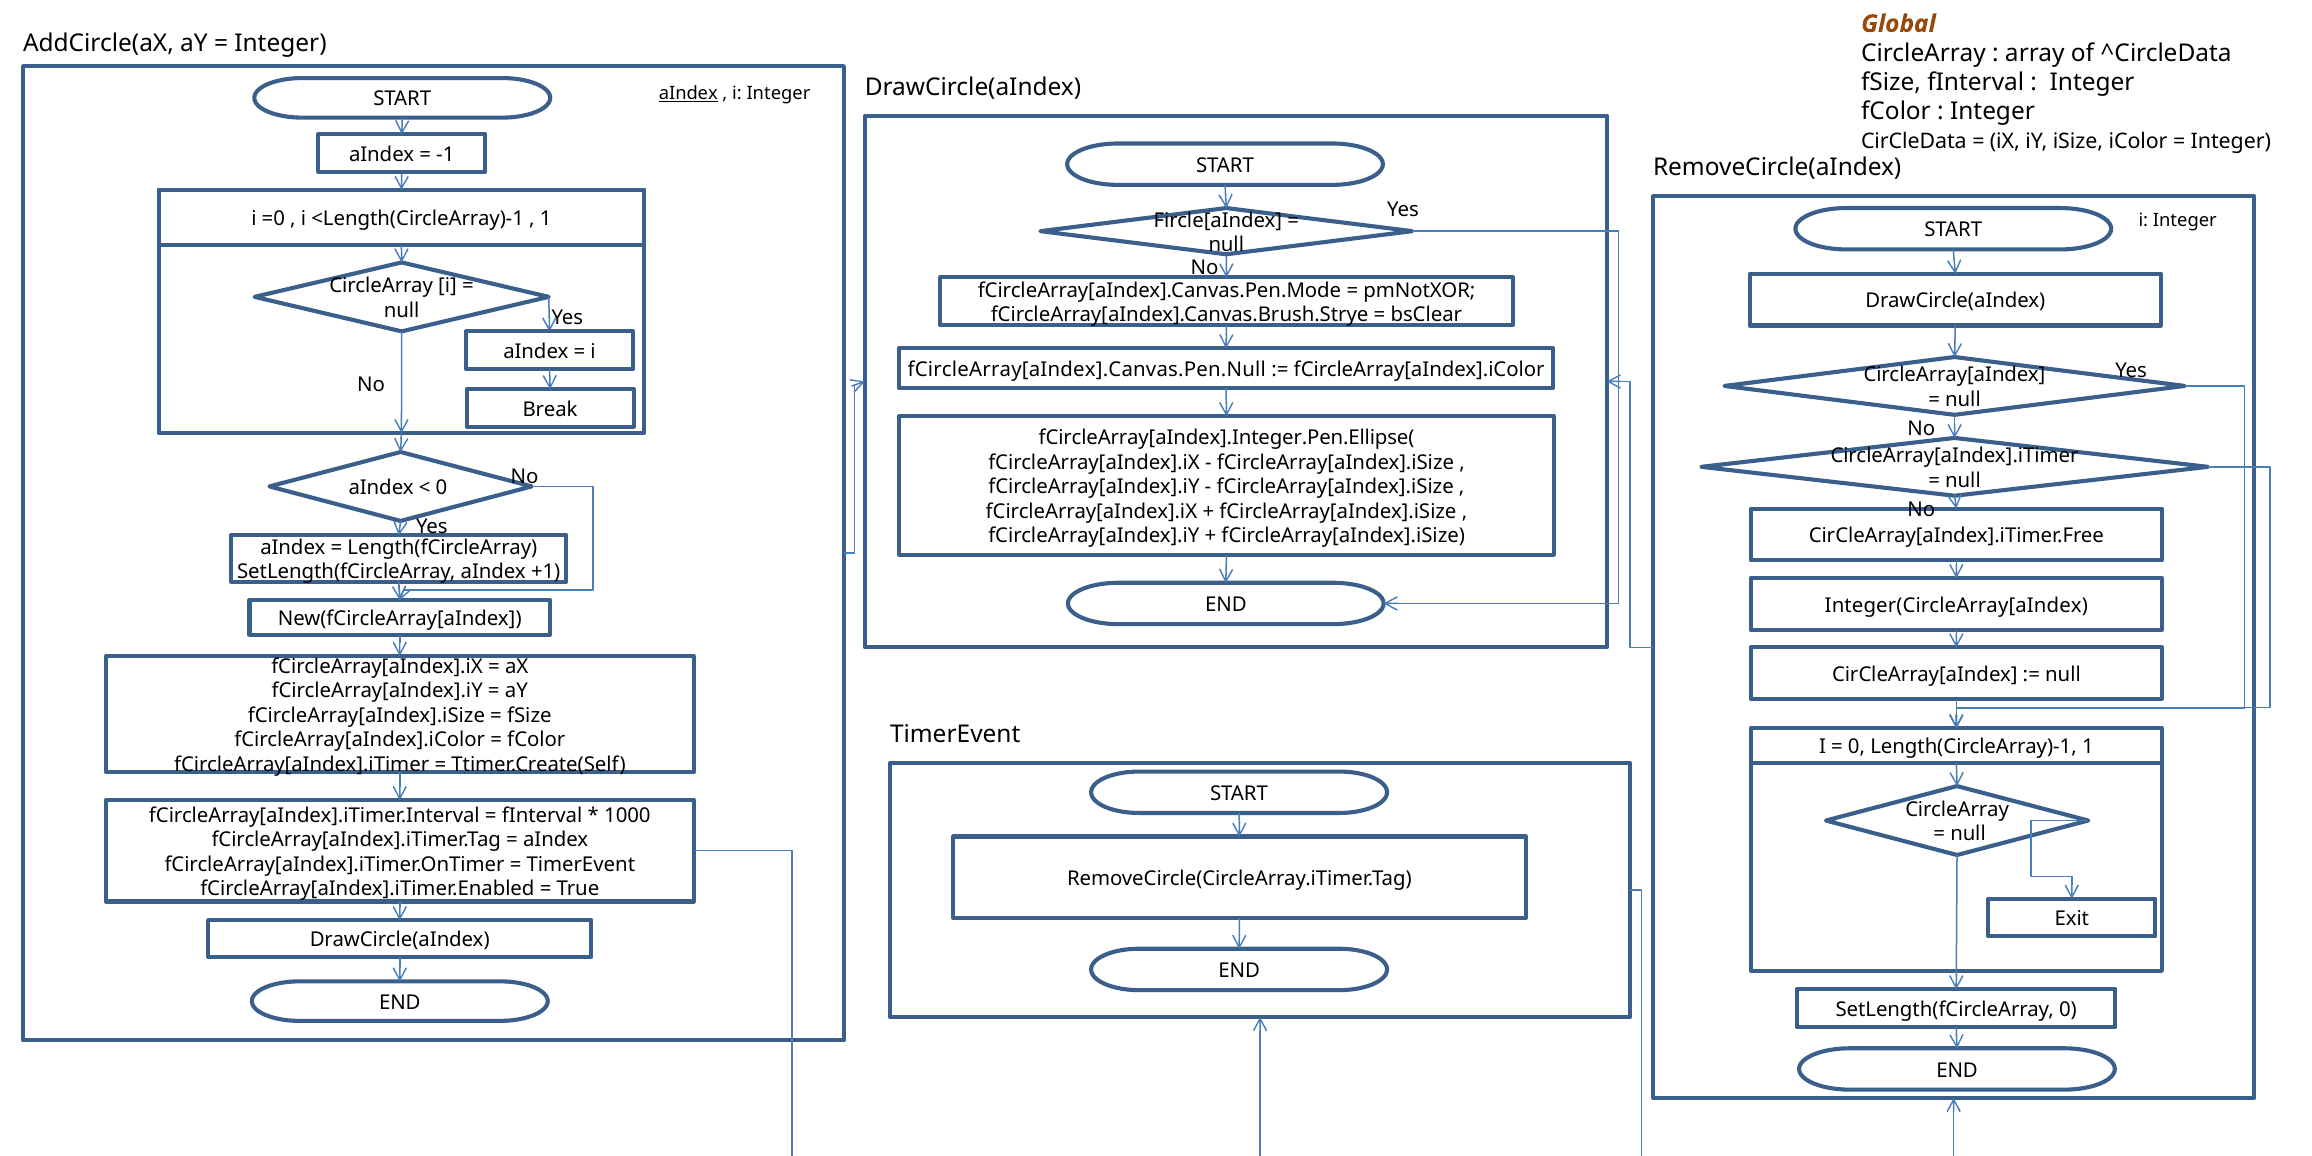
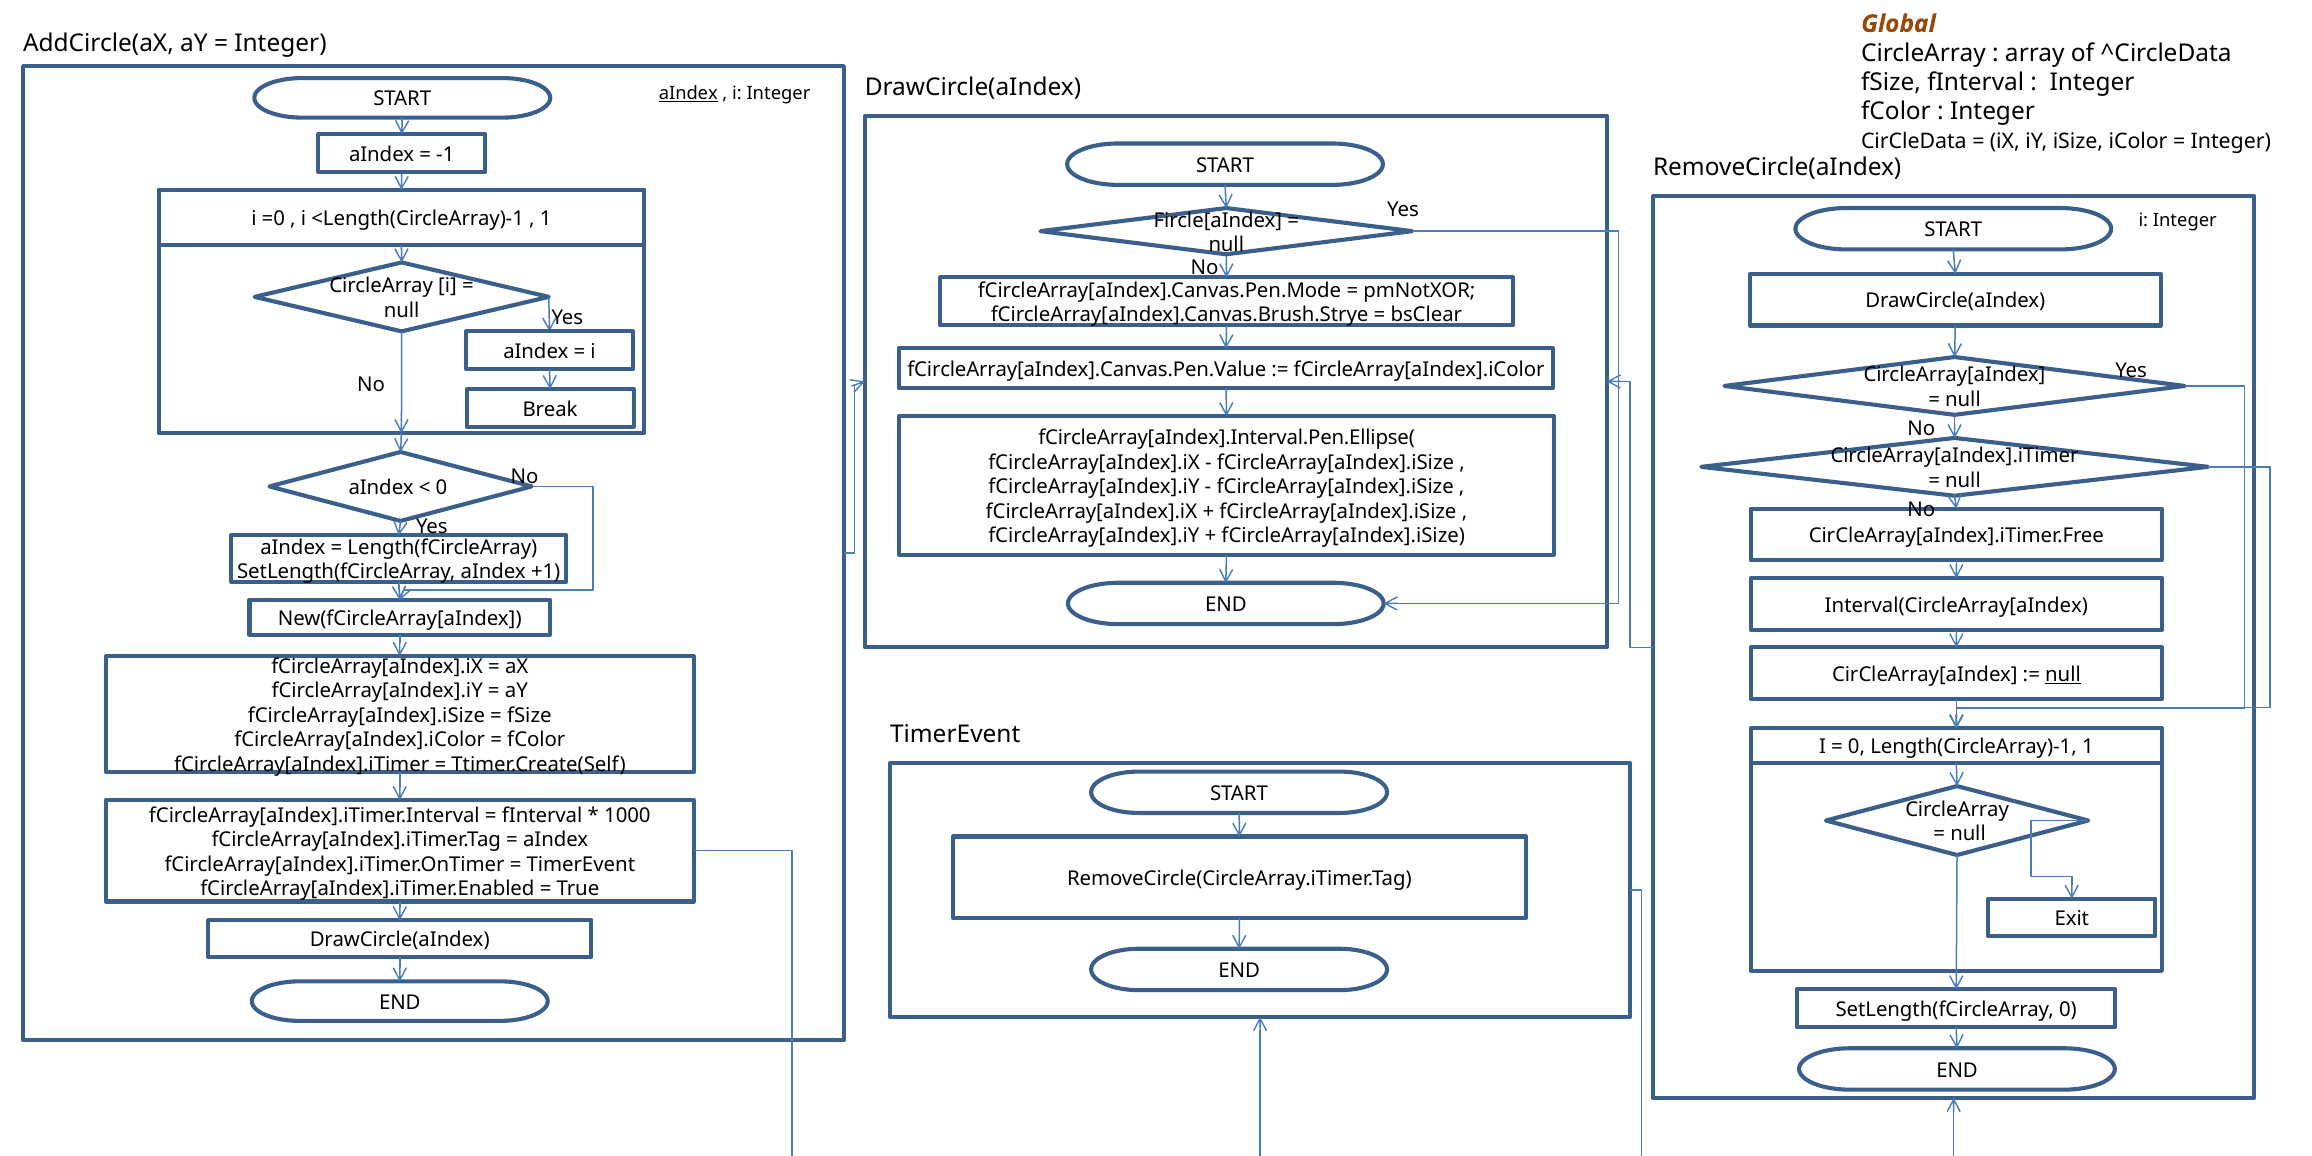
fCircleArray[aIndex].Canvas.Pen.Null: fCircleArray[aIndex].Canvas.Pen.Null -> fCircleArray[aIndex].Canvas.Pen.Value
fCircleArray[aIndex].Integer.Pen.Ellipse(: fCircleArray[aIndex].Integer.Pen.Ellipse( -> fCircleArray[aIndex].Interval.Pen.Ellipse(
Integer(CircleArray[aIndex: Integer(CircleArray[aIndex -> Interval(CircleArray[aIndex
null at (2063, 675) underline: none -> present
